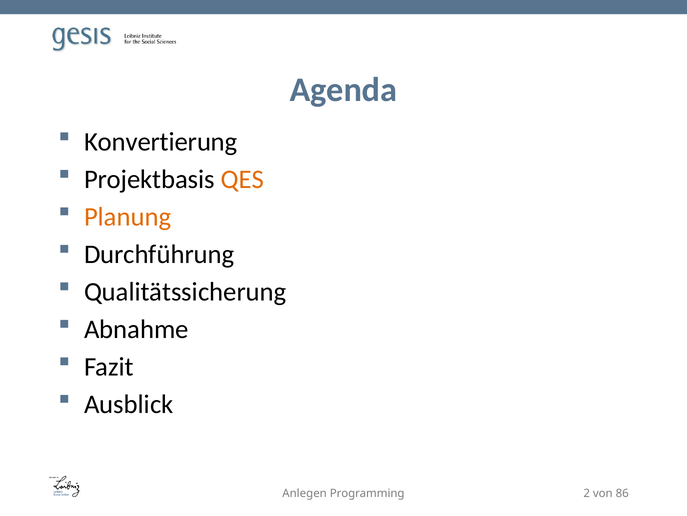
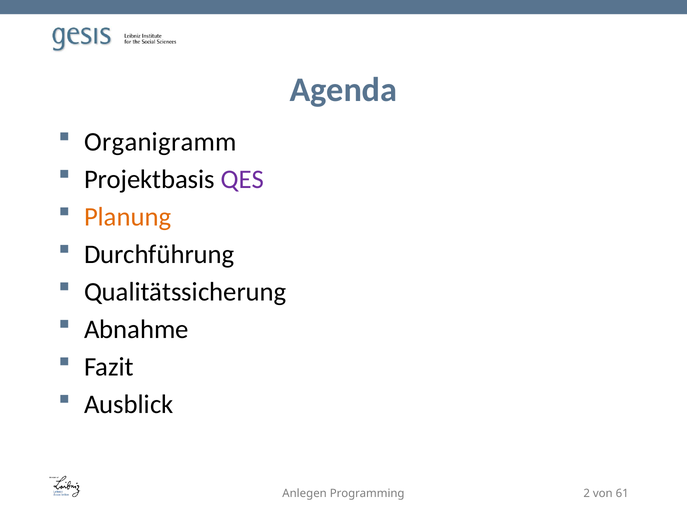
Konvertierung: Konvertierung -> Organigramm
QES colour: orange -> purple
86: 86 -> 61
